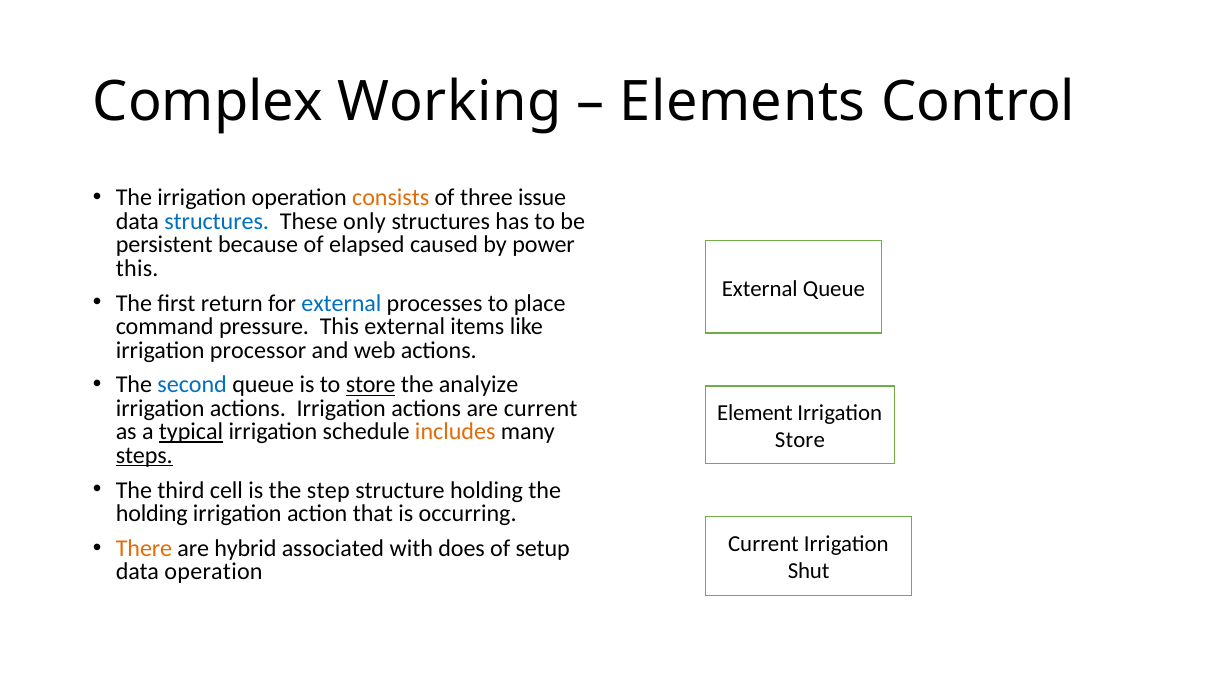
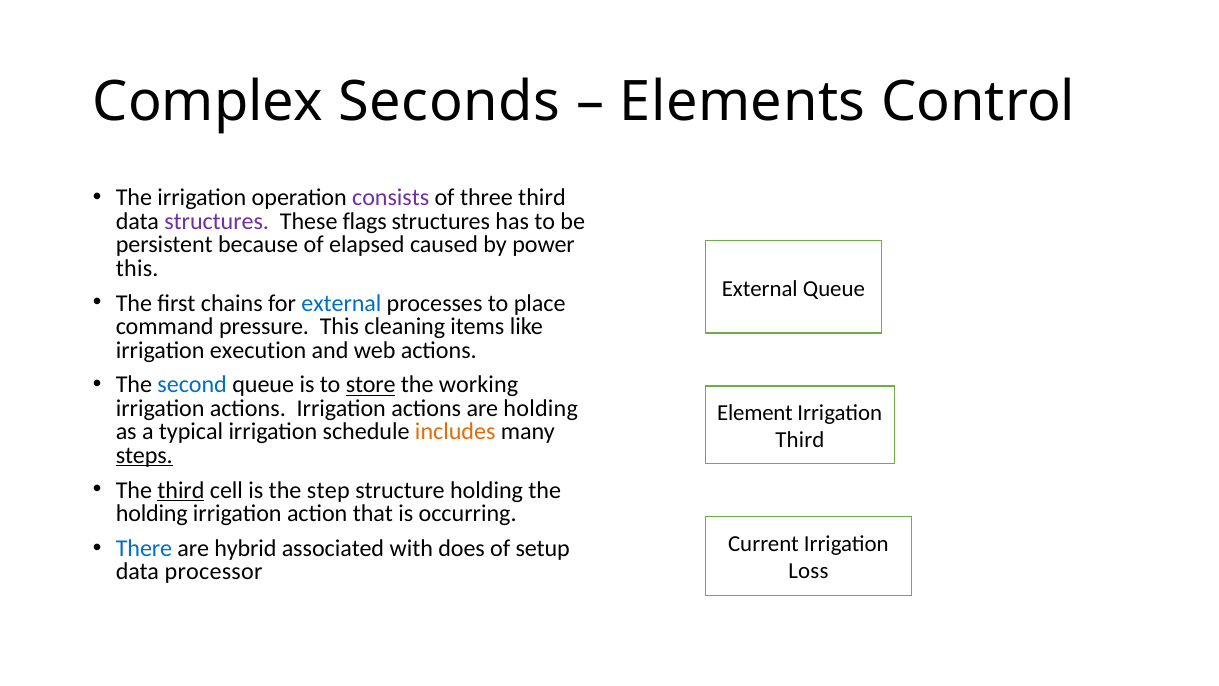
Working: Working -> Seconds
consists colour: orange -> purple
three issue: issue -> third
structures at (217, 221) colour: blue -> purple
only: only -> flags
return: return -> chains
This external: external -> cleaning
processor: processor -> execution
analyize: analyize -> working
are current: current -> holding
typical underline: present -> none
Store at (800, 440): Store -> Third
third at (181, 490) underline: none -> present
There colour: orange -> blue
Shut: Shut -> Loss
data operation: operation -> processor
